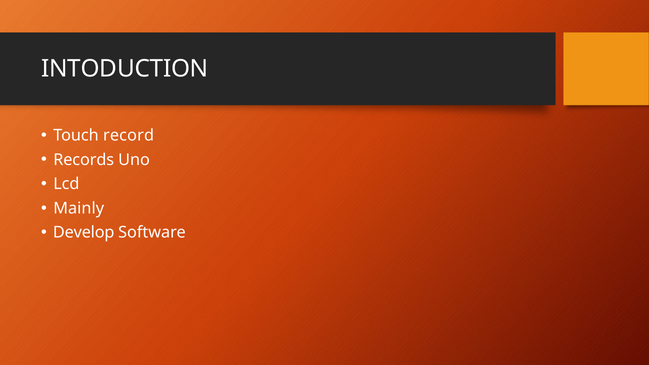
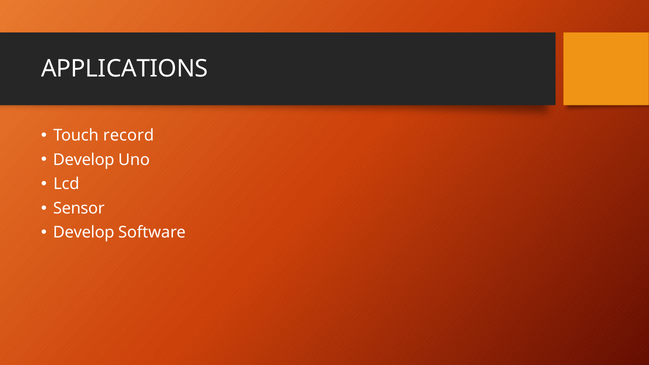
INTODUCTION: INTODUCTION -> APPLICATIONS
Records at (84, 160): Records -> Develop
Mainly: Mainly -> Sensor
